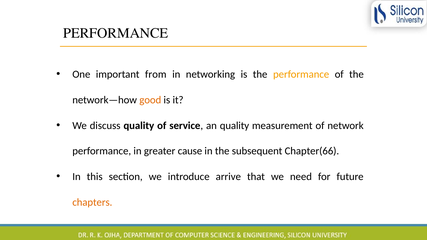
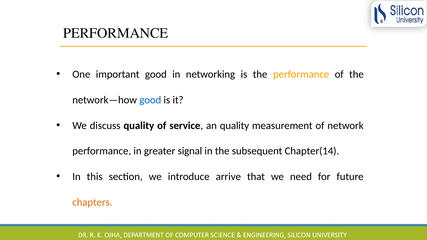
important from: from -> good
good at (150, 100) colour: orange -> blue
cause: cause -> signal
Chapter(66: Chapter(66 -> Chapter(14
